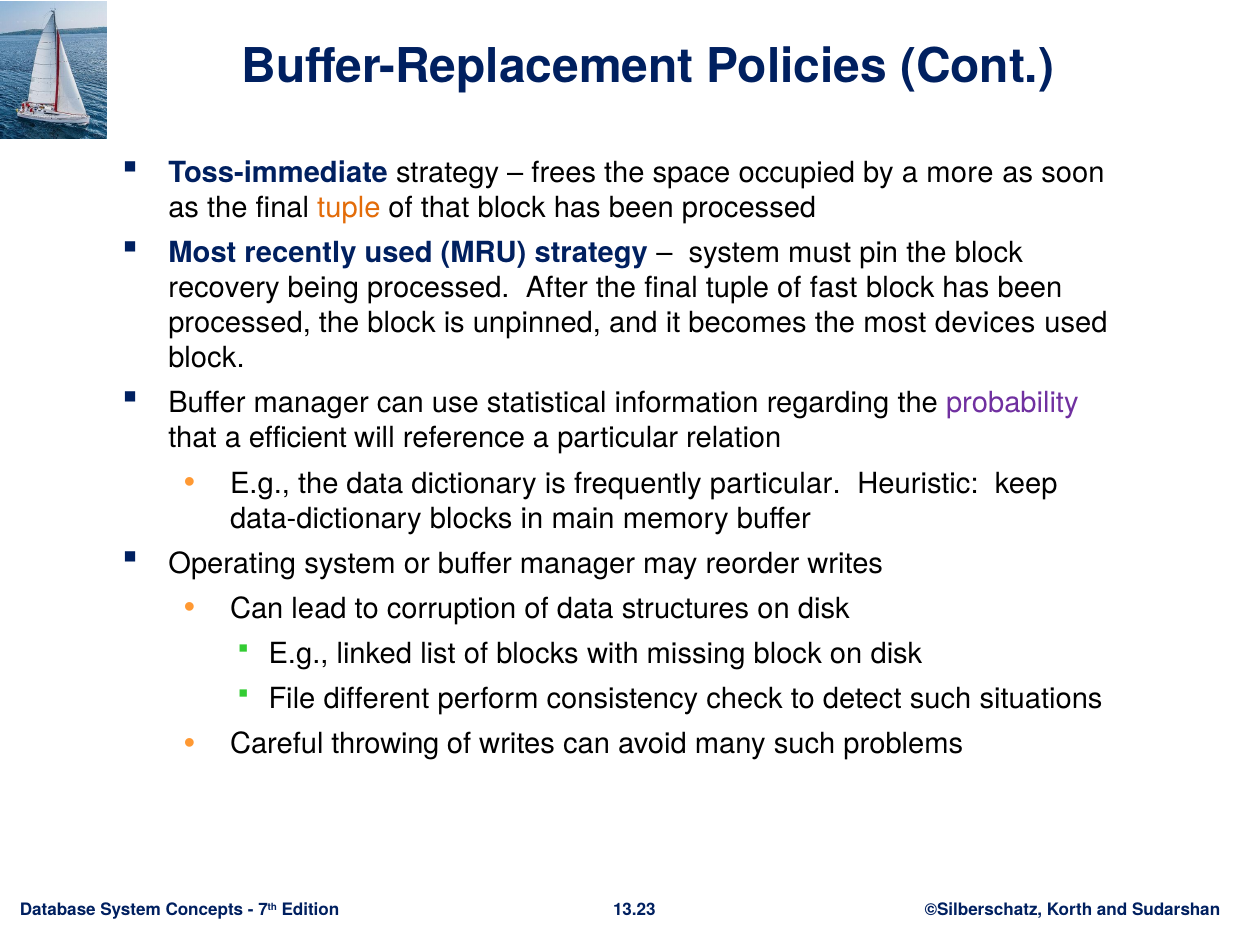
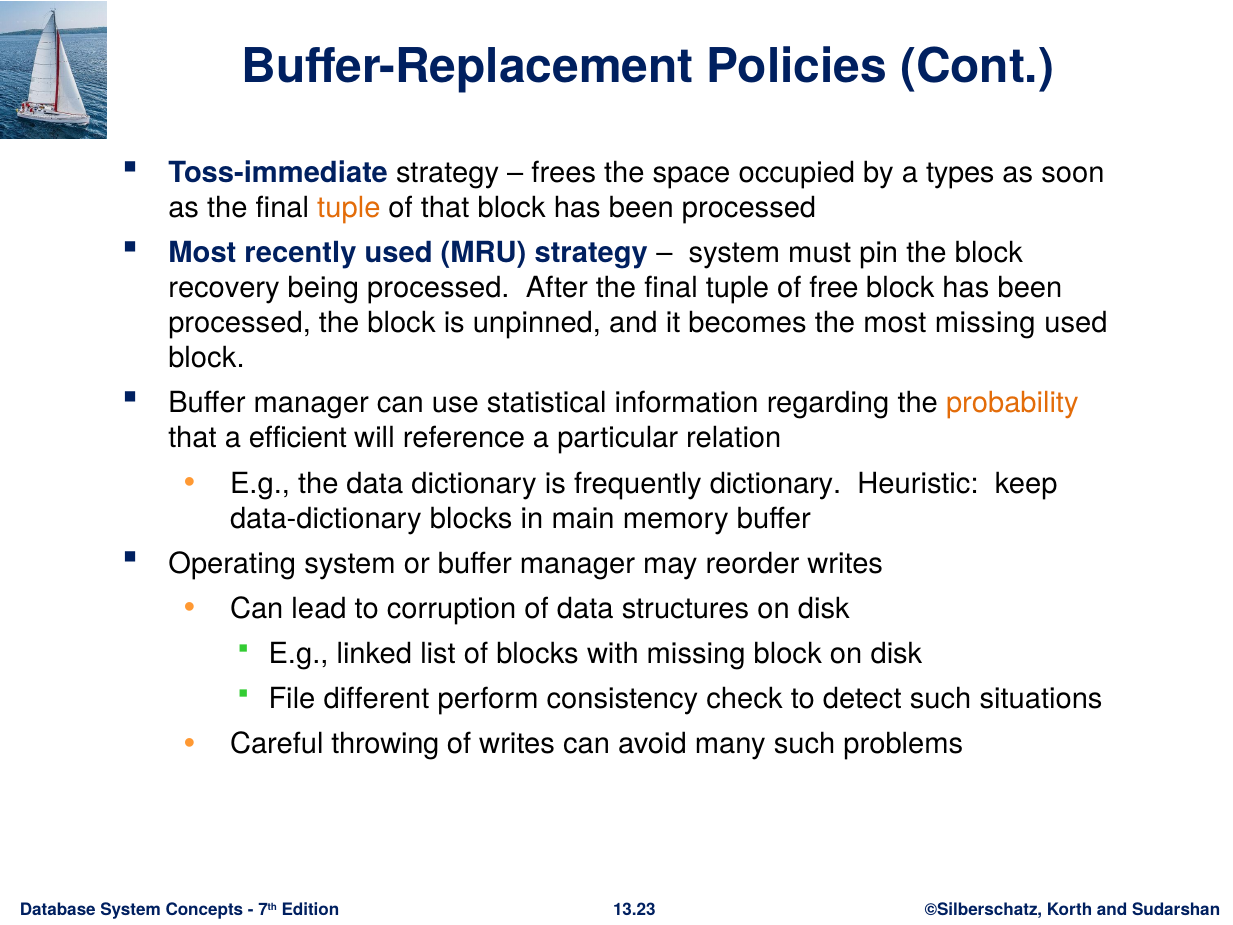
more: more -> types
fast: fast -> free
most devices: devices -> missing
probability colour: purple -> orange
frequently particular: particular -> dictionary
